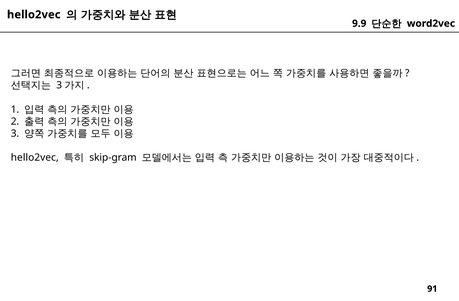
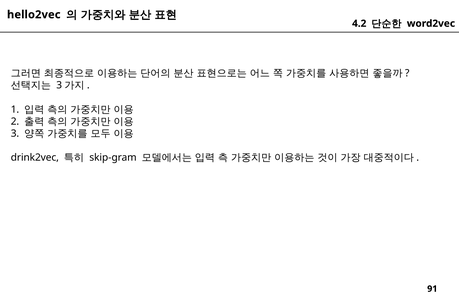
9.9: 9.9 -> 4.2
hello2vec at (35, 158): hello2vec -> drink2vec
